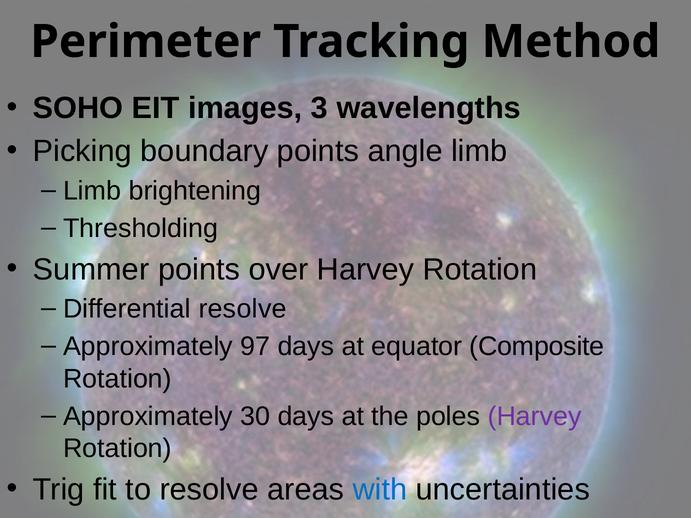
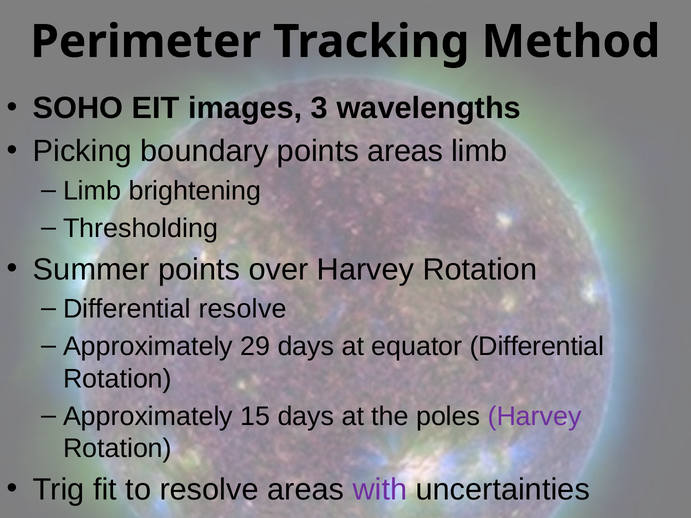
points angle: angle -> areas
97: 97 -> 29
equator Composite: Composite -> Differential
30: 30 -> 15
with colour: blue -> purple
